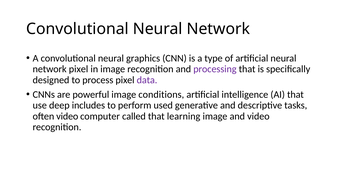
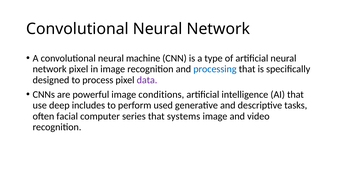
graphics: graphics -> machine
processing colour: purple -> blue
often video: video -> facial
called: called -> series
learning: learning -> systems
